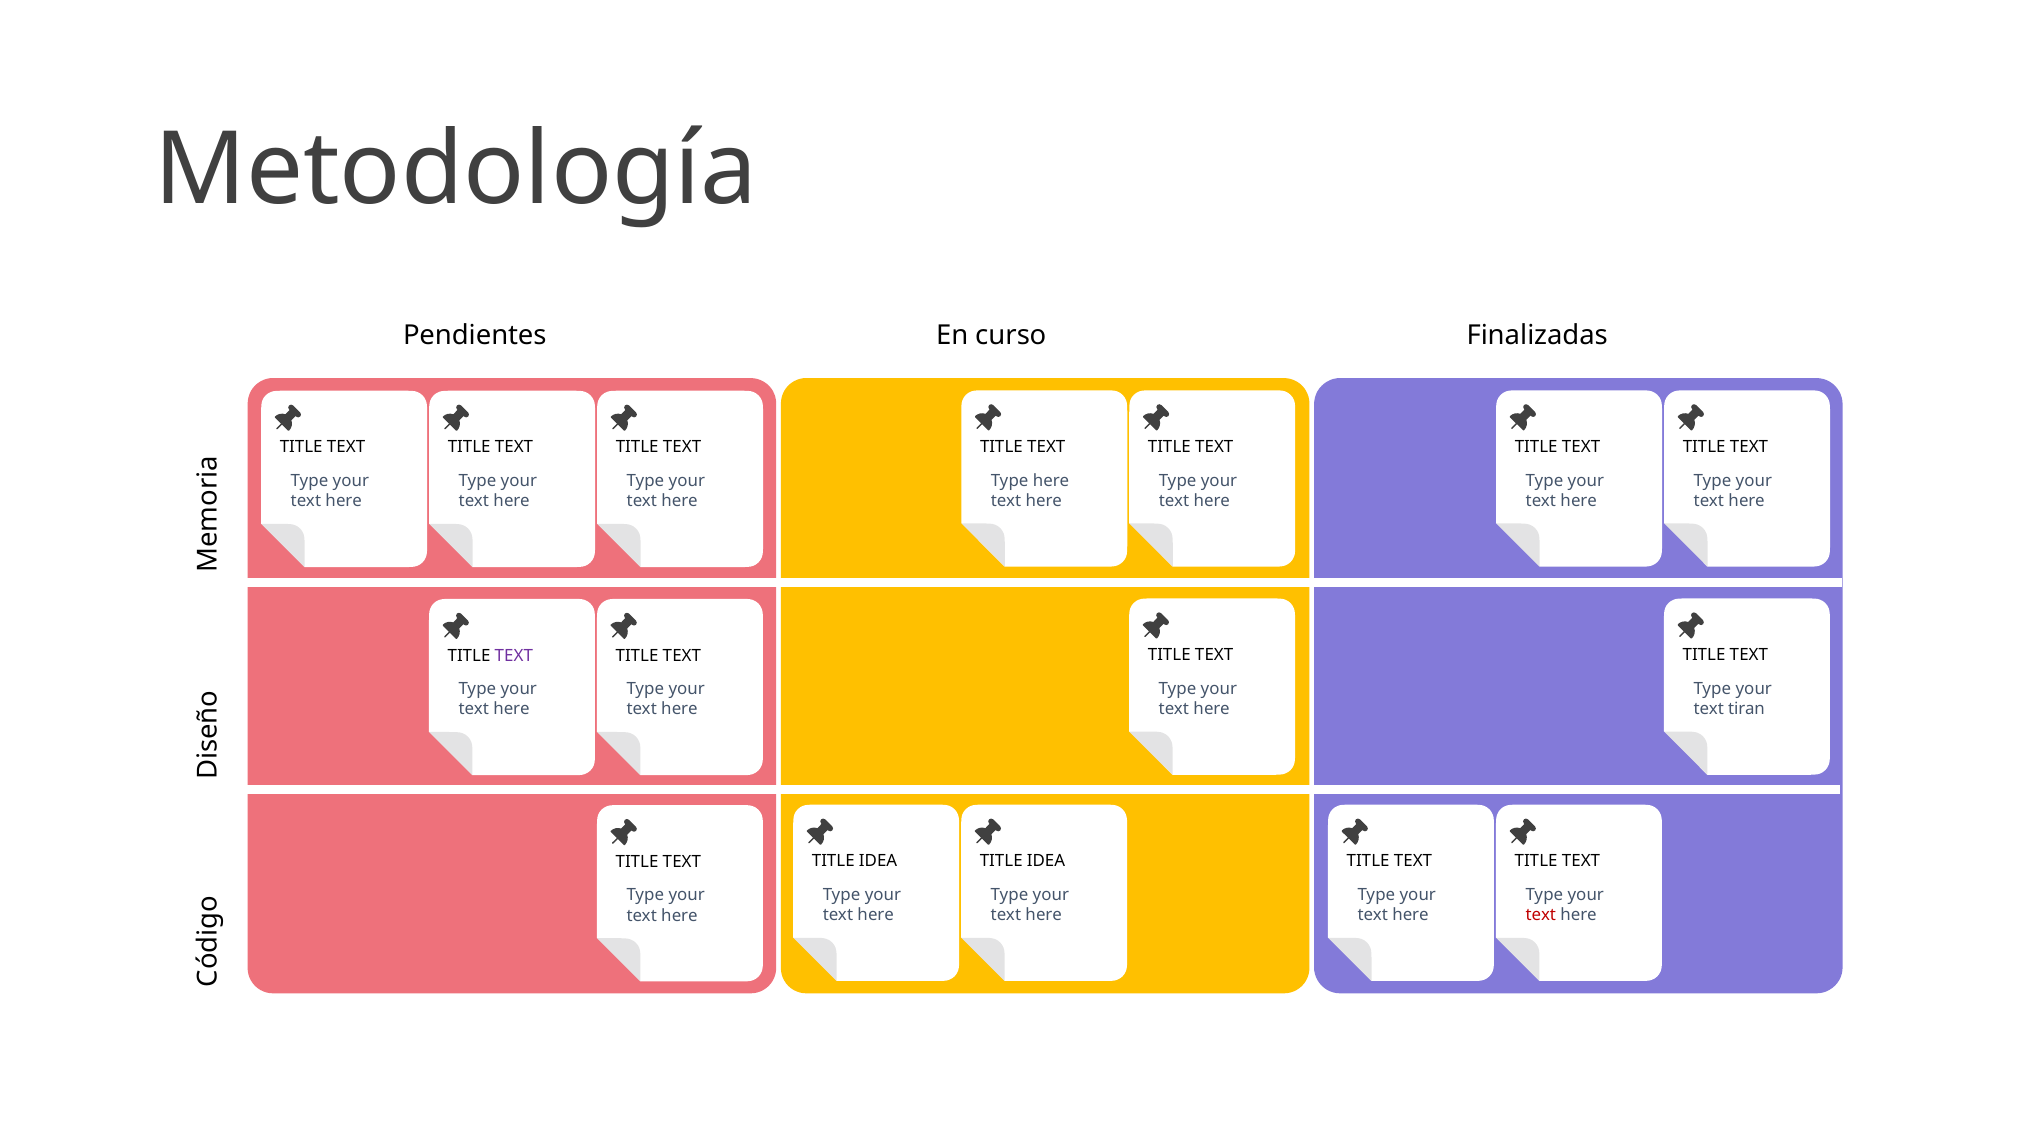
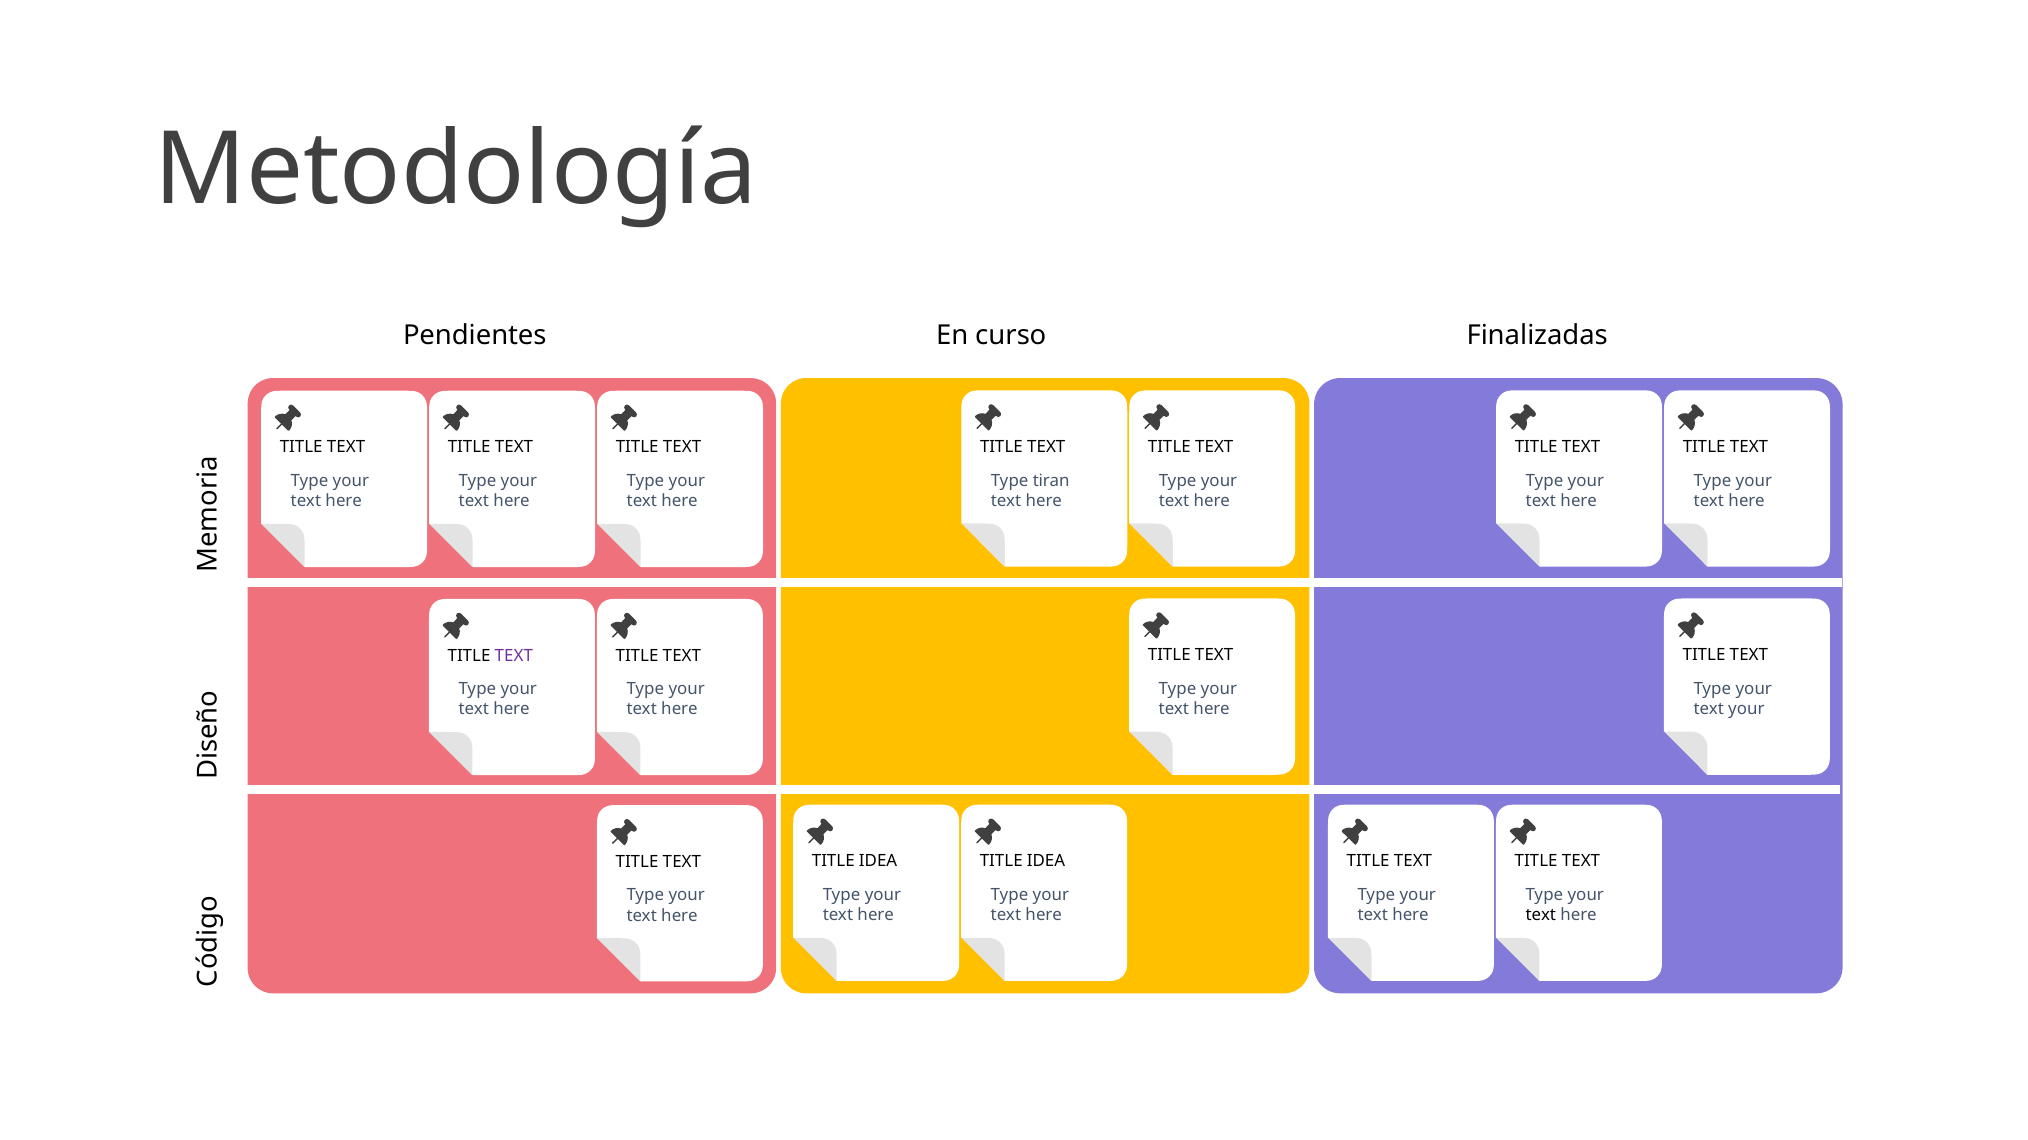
Type here: here -> tiran
text tiran: tiran -> your
text at (1541, 916) colour: red -> black
